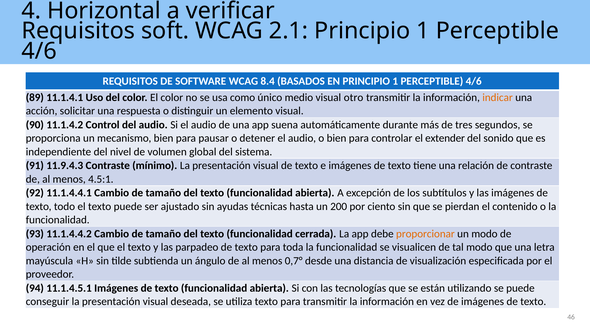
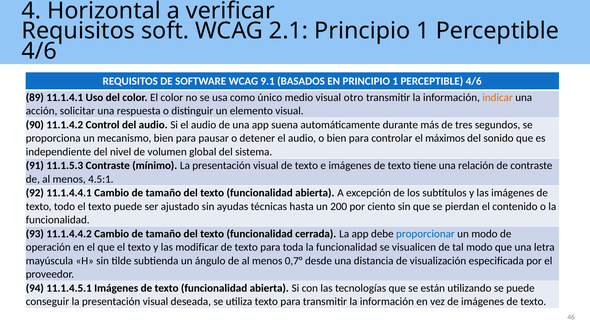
8.4: 8.4 -> 9.1
extender: extender -> máximos
11.9.4.3: 11.9.4.3 -> 11.1.5.3
proporcionar colour: orange -> blue
parpadeo: parpadeo -> modificar
